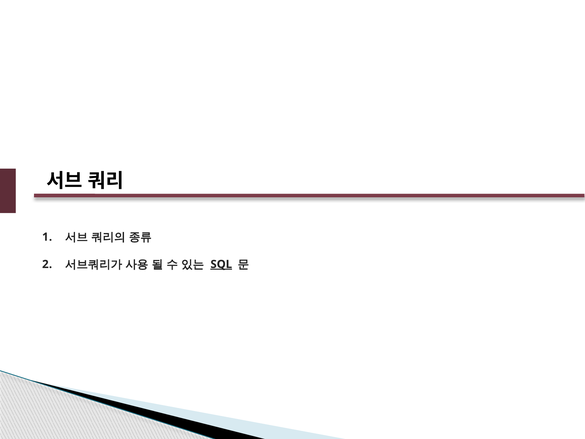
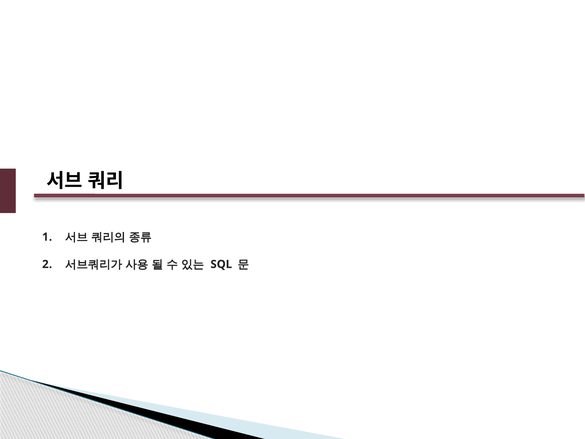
SQL underline: present -> none
